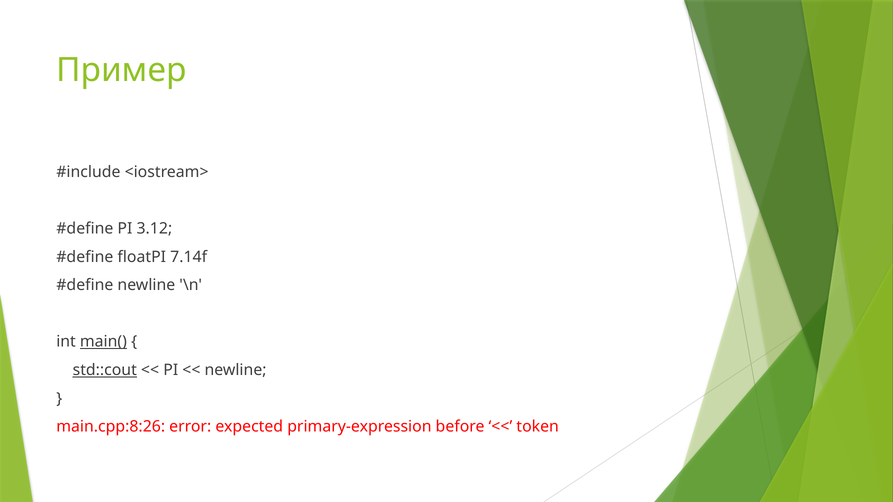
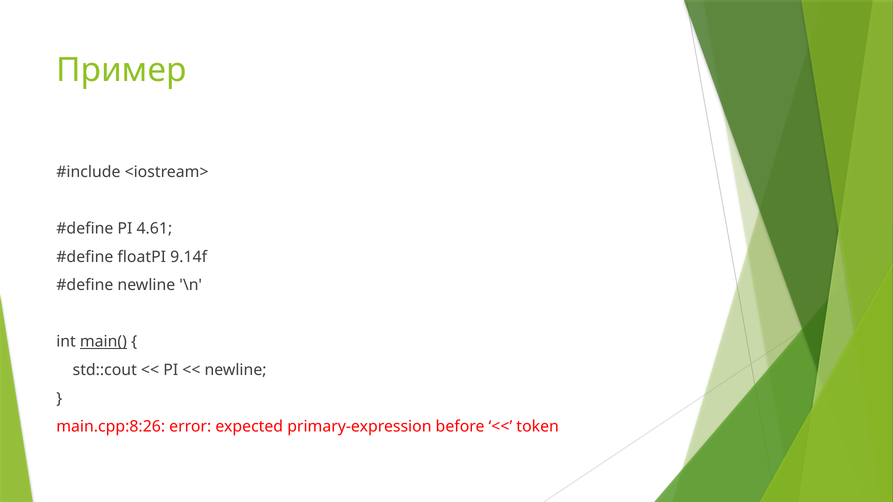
3.12: 3.12 -> 4.61
7.14f: 7.14f -> 9.14f
std::cout underline: present -> none
